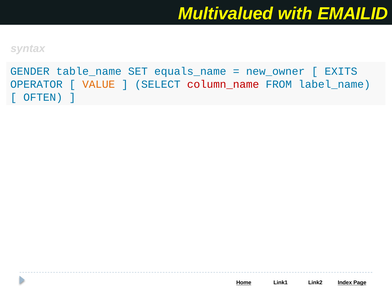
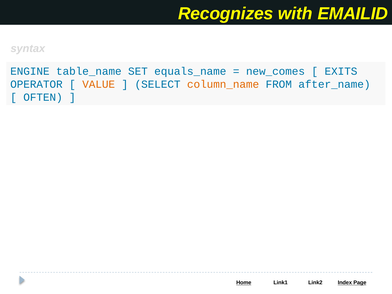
Multivalued: Multivalued -> Recognizes
GENDER: GENDER -> ENGINE
new_owner: new_owner -> new_comes
column_name colour: red -> orange
label_name: label_name -> after_name
